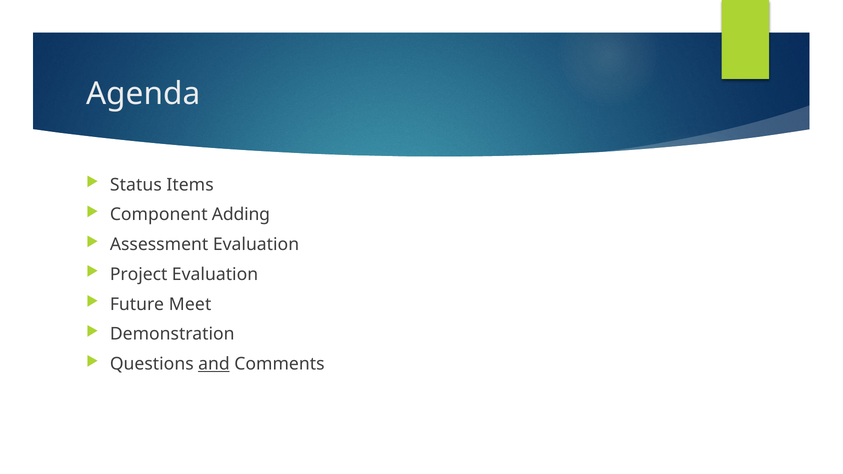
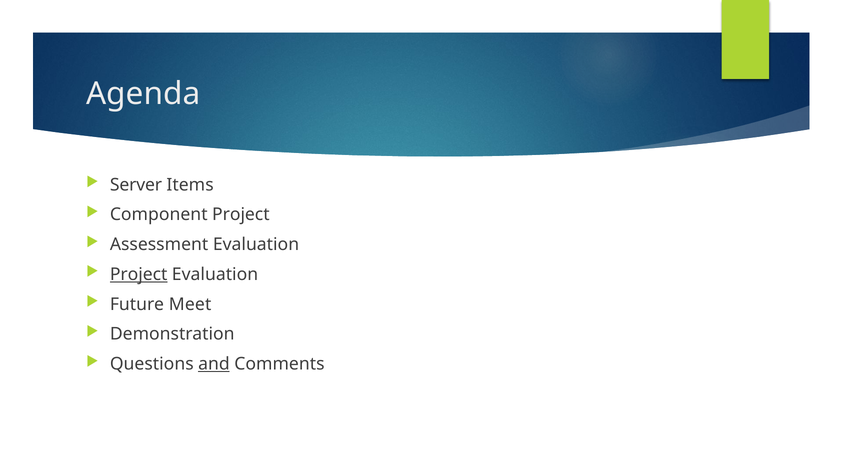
Status: Status -> Server
Component Adding: Adding -> Project
Project at (139, 275) underline: none -> present
